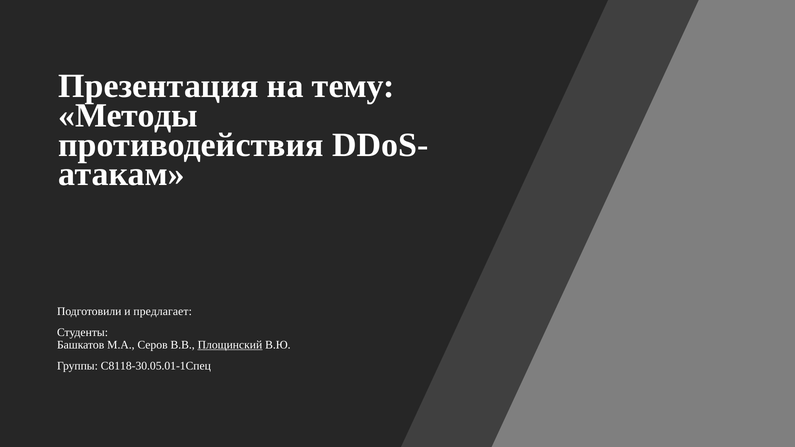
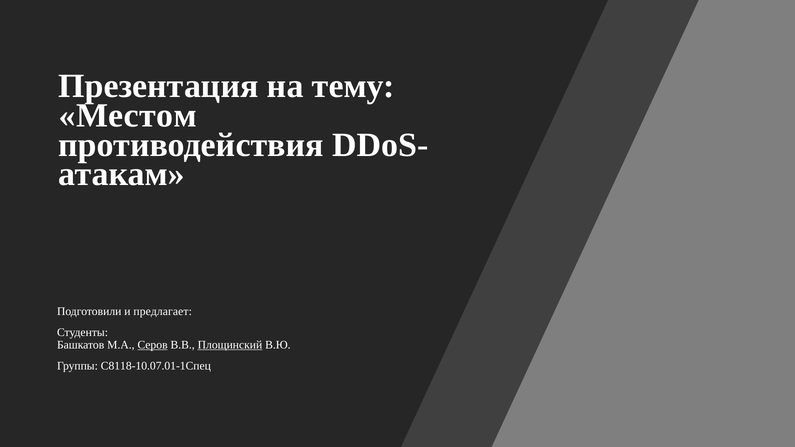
Методы: Методы -> Местом
Серов underline: none -> present
С8118-30.05.01-1Спец: С8118-30.05.01-1Спец -> С8118-10.07.01-1Спец
